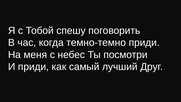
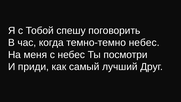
темно-темно приди: приди -> небес
